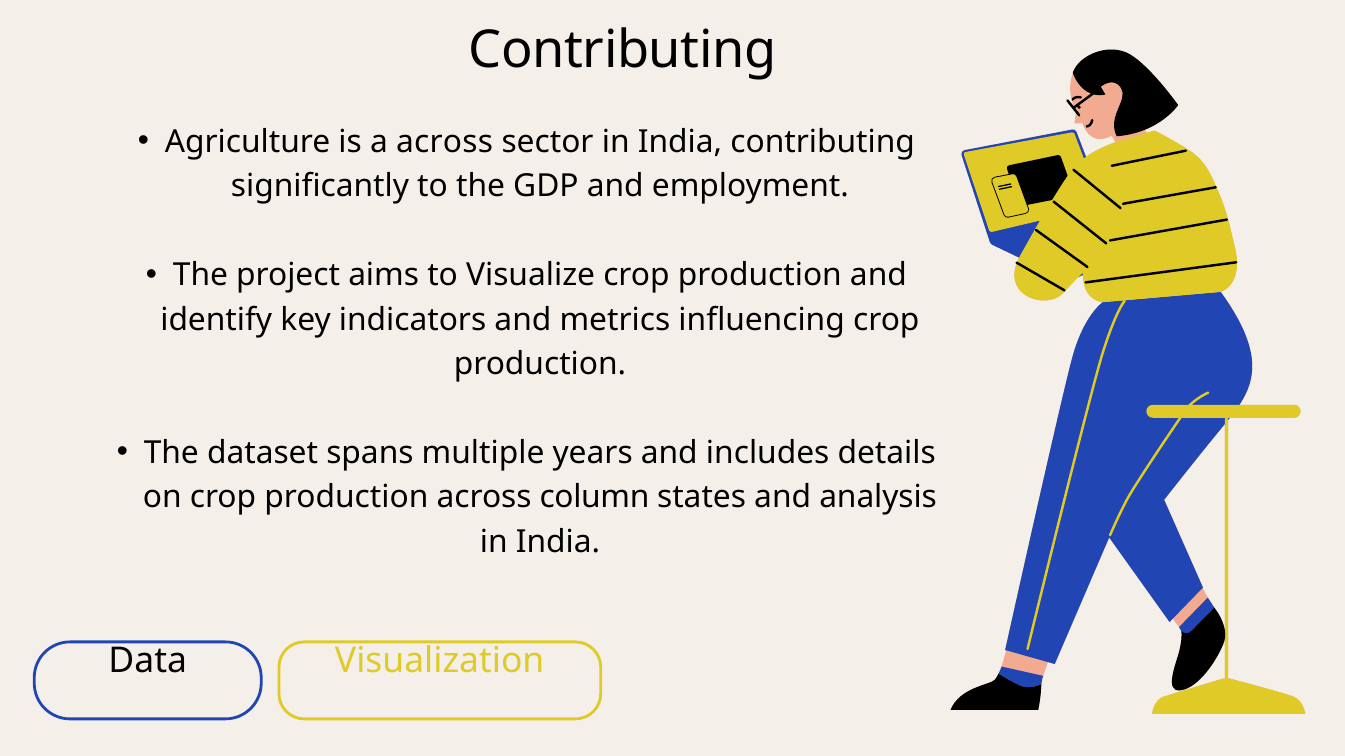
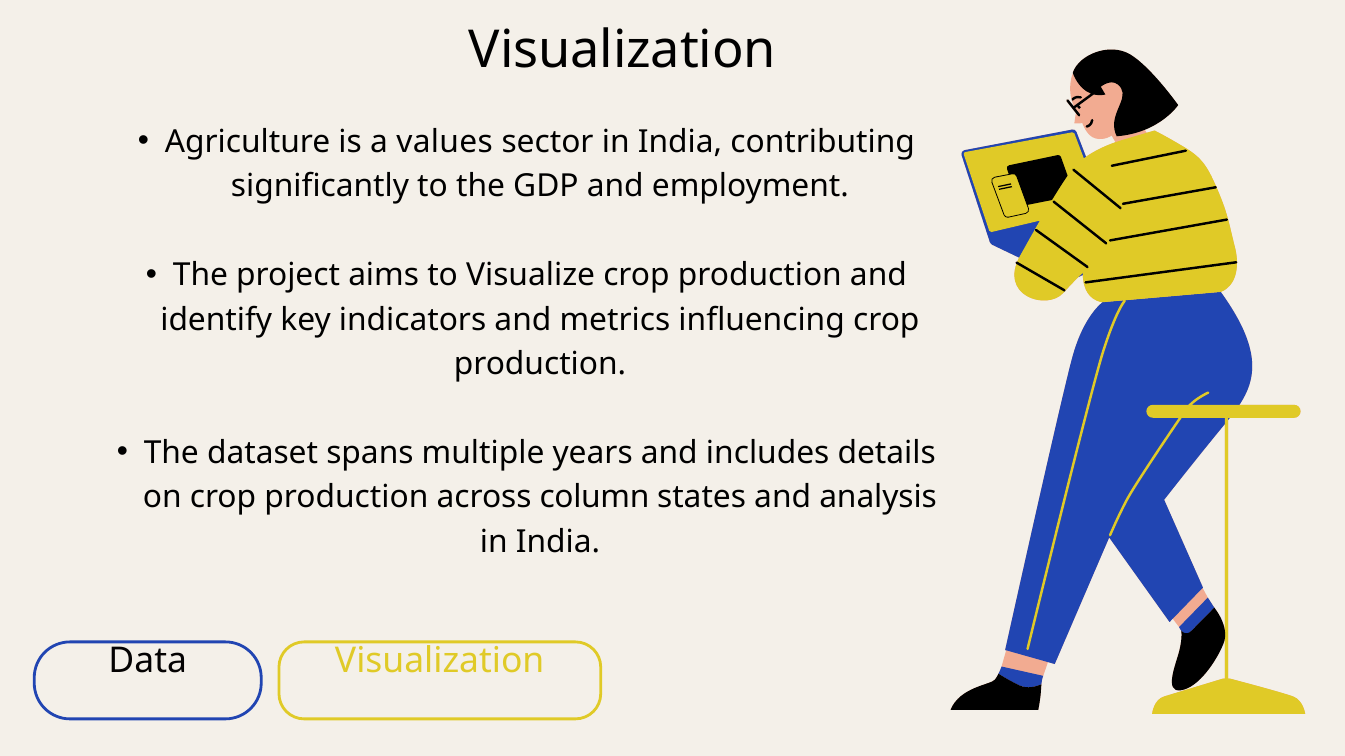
Contributing at (623, 50): Contributing -> Visualization
a across: across -> values
